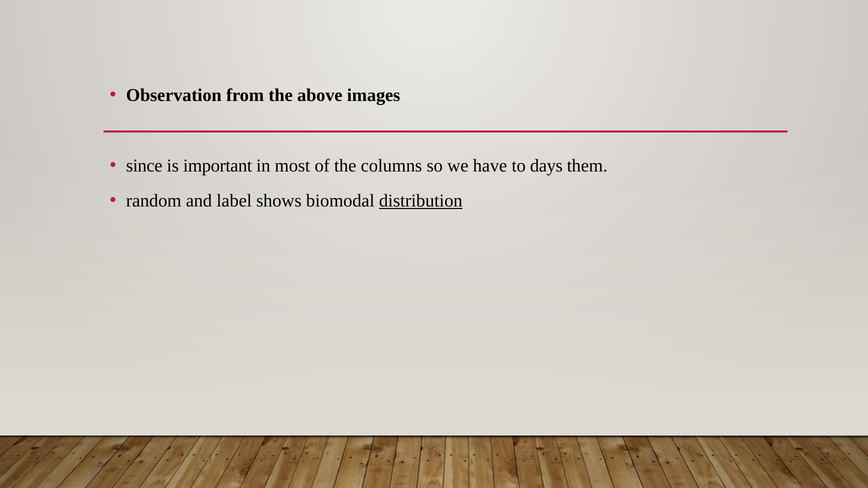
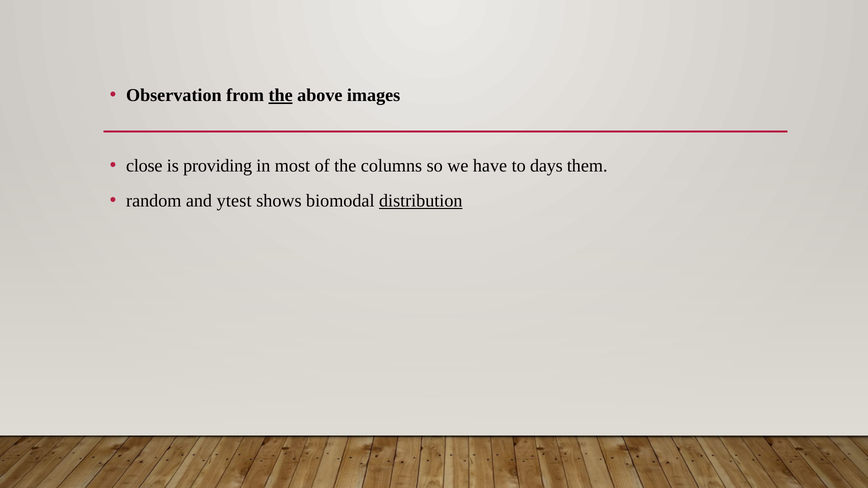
the at (281, 96) underline: none -> present
since: since -> close
important: important -> providing
label: label -> ytest
